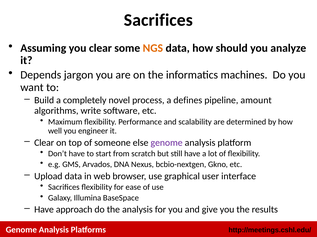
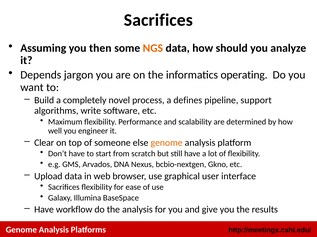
you clear: clear -> then
machines: machines -> operating
amount: amount -> support
genome at (167, 143) colour: purple -> orange
approach: approach -> workflow
